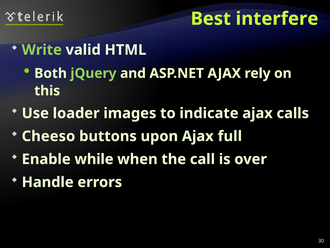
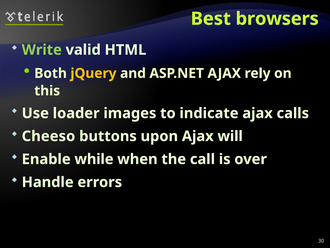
interfere: interfere -> browsers
jQuery colour: light green -> yellow
full: full -> will
